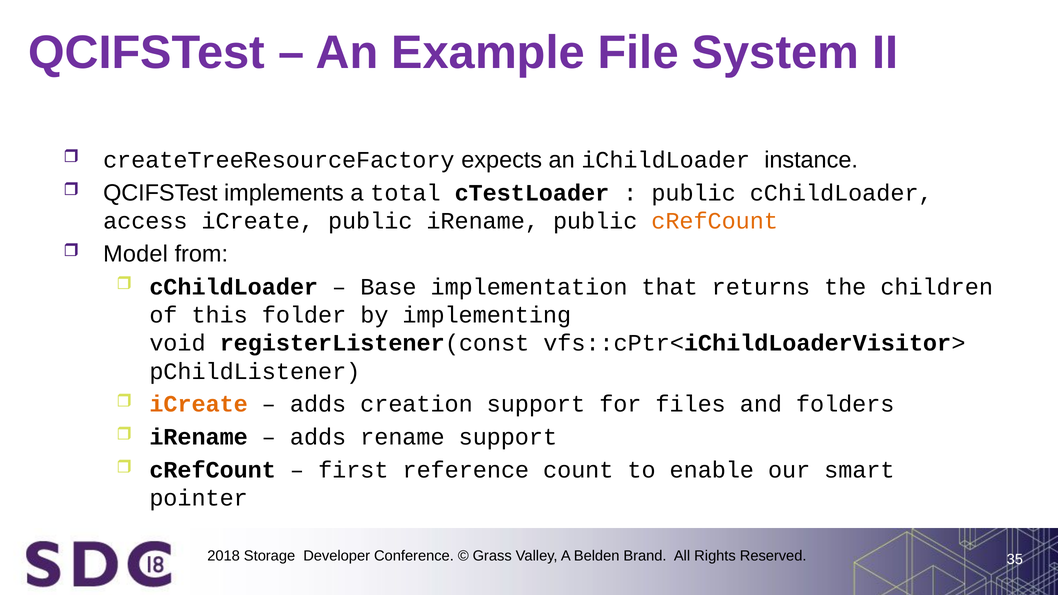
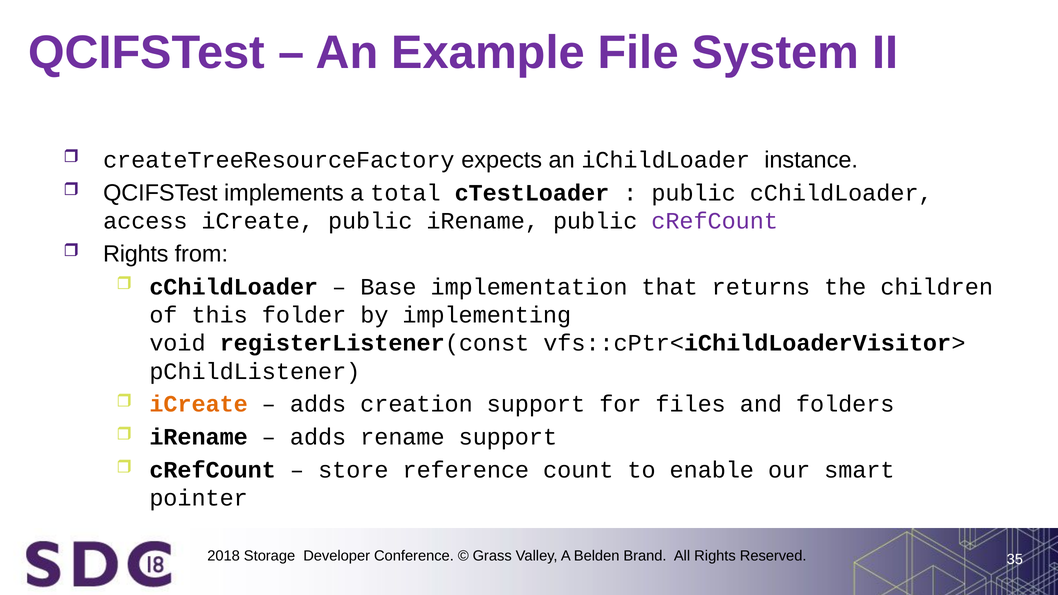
cRefCount at (715, 221) colour: orange -> purple
Model at (136, 254): Model -> Rights
first: first -> store
